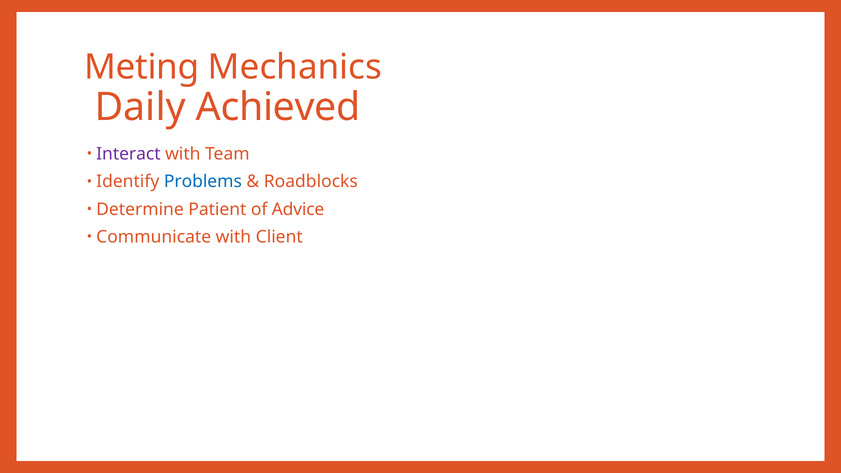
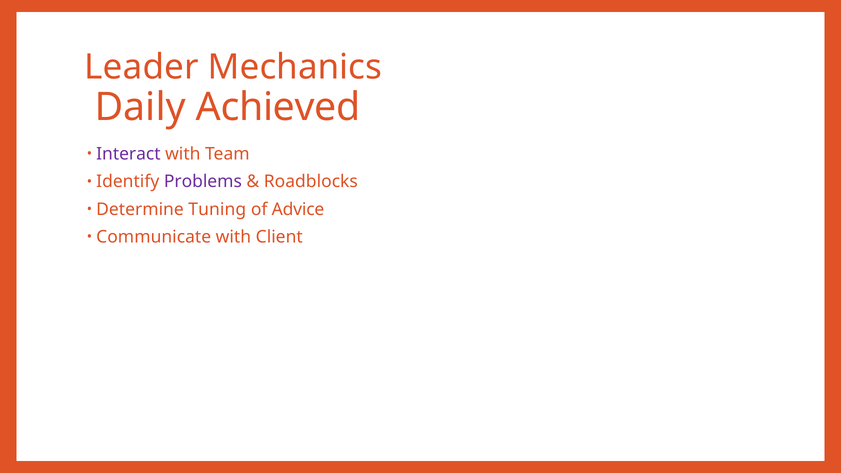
Meting: Meting -> Leader
Problems colour: blue -> purple
Patient: Patient -> Tuning
